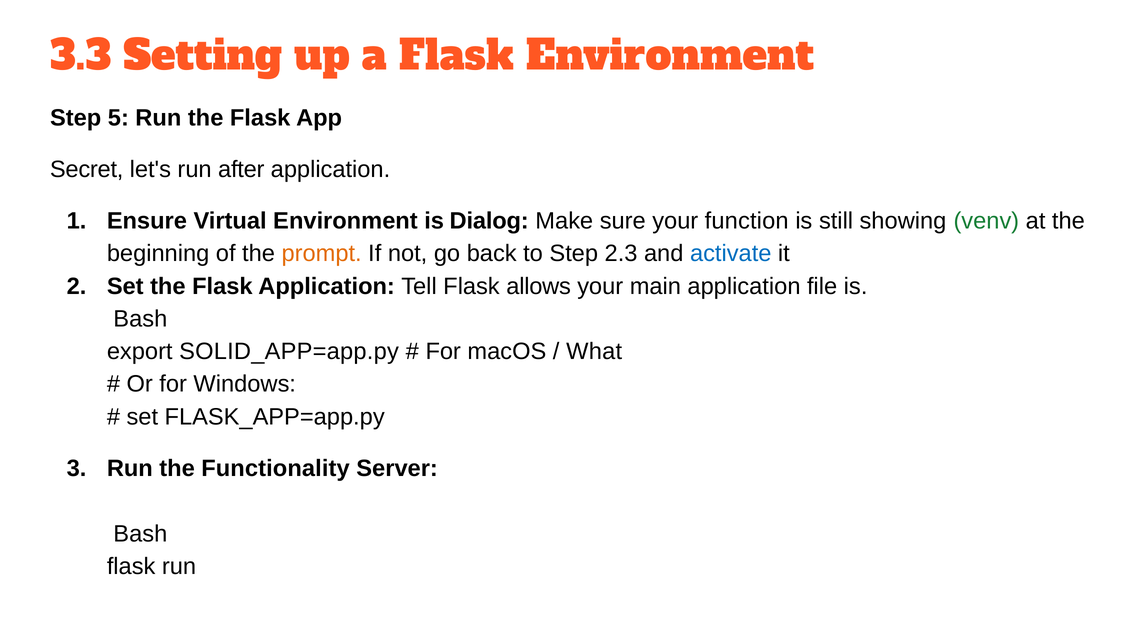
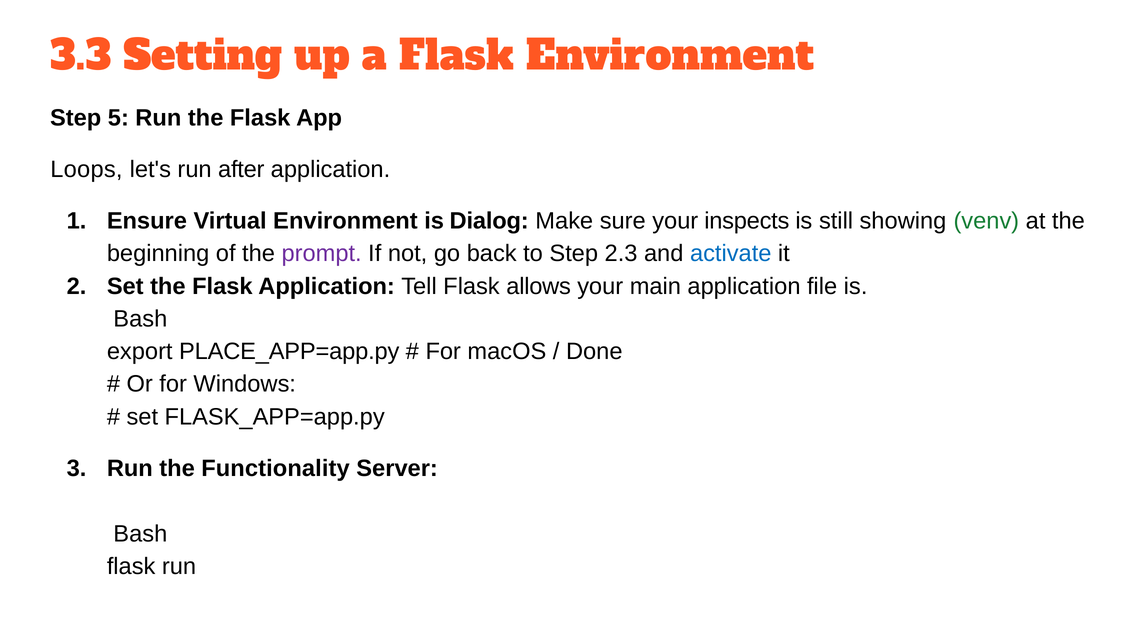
Secret: Secret -> Loops
function: function -> inspects
prompt colour: orange -> purple
SOLID_APP=app.py: SOLID_APP=app.py -> PLACE_APP=app.py
What: What -> Done
